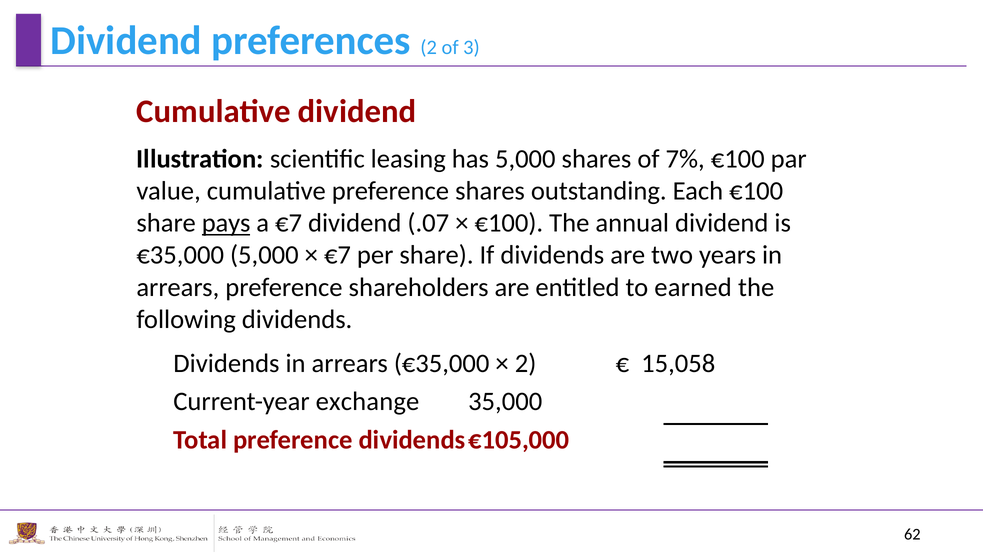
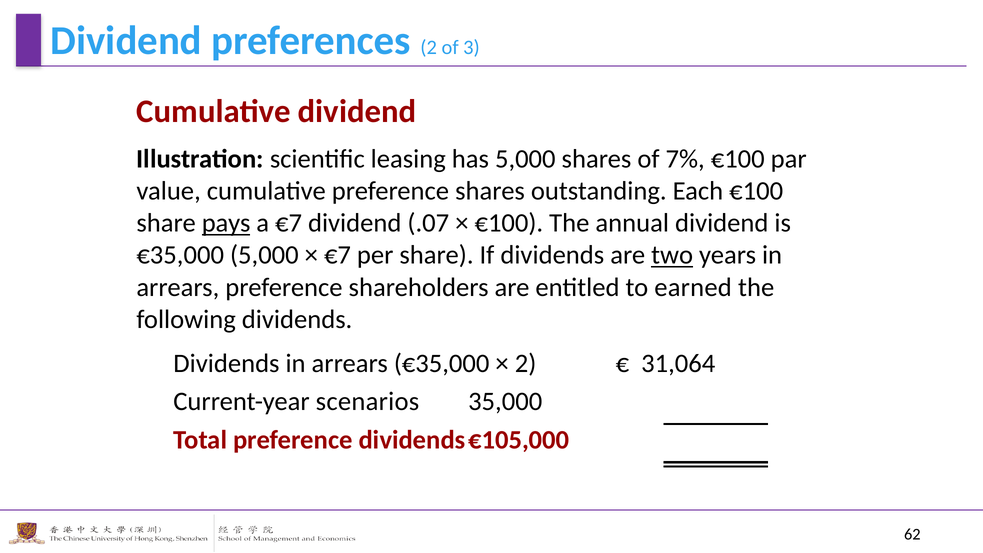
two underline: none -> present
15,058: 15,058 -> 31,064
exchange: exchange -> scenarios
